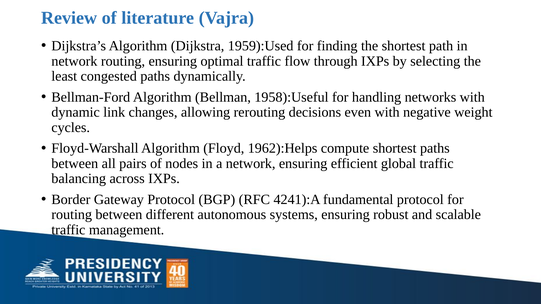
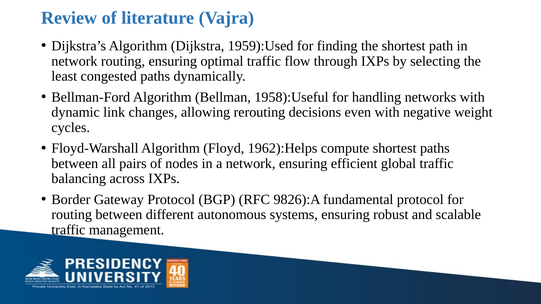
4241):A: 4241):A -> 9826):A
